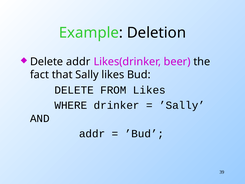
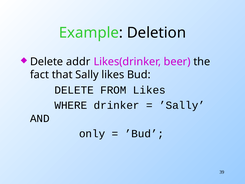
addr at (92, 133): addr -> only
